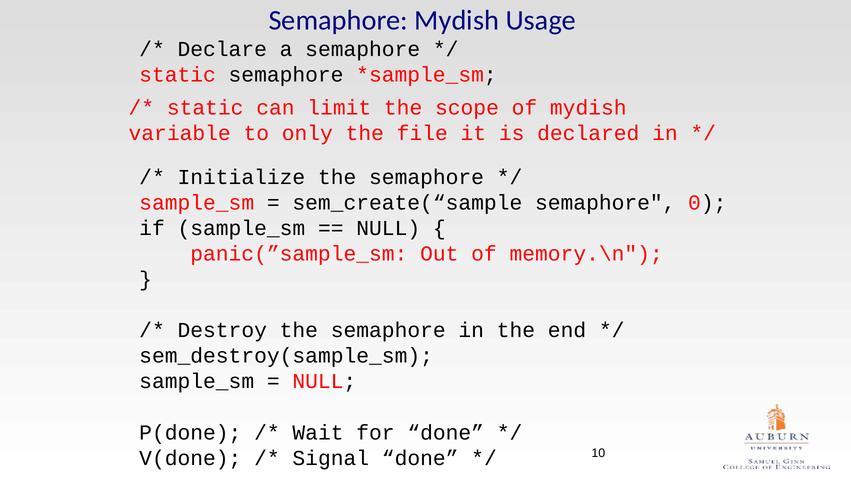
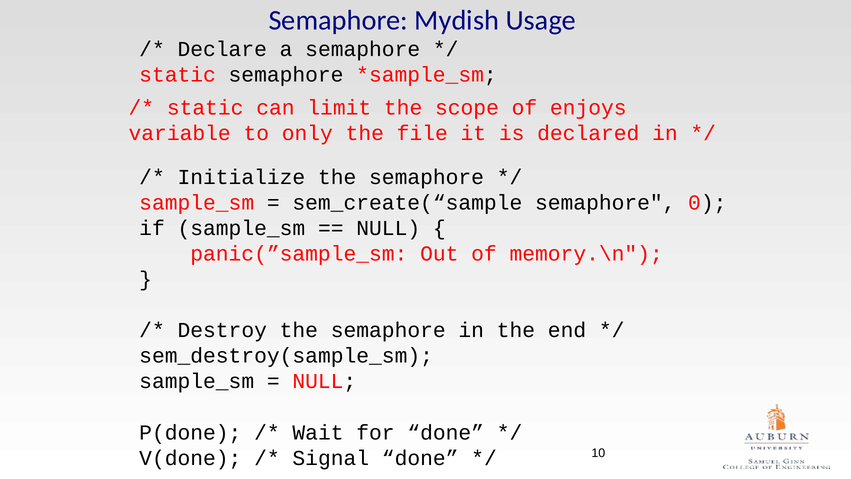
of mydish: mydish -> enjoys
